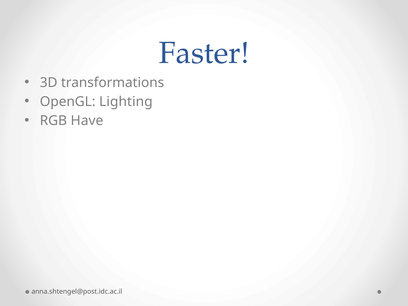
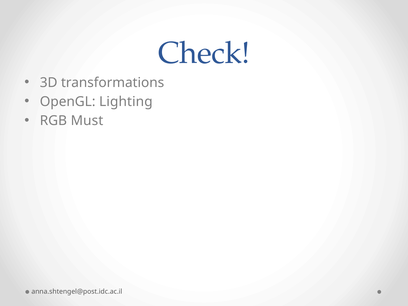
Faster: Faster -> Check
Have: Have -> Must
